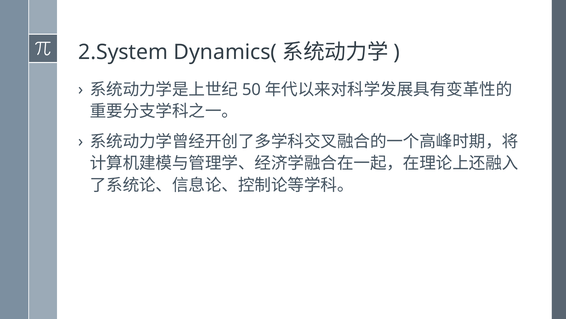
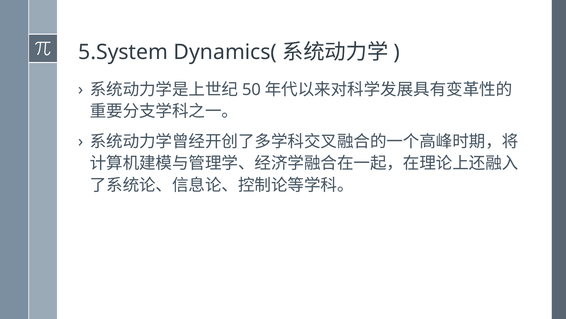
2.System: 2.System -> 5.System
